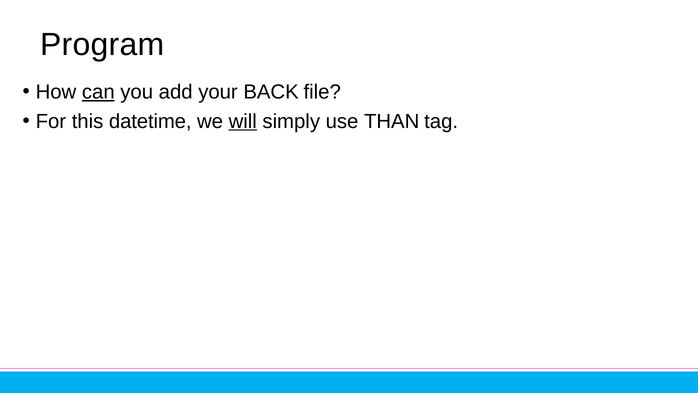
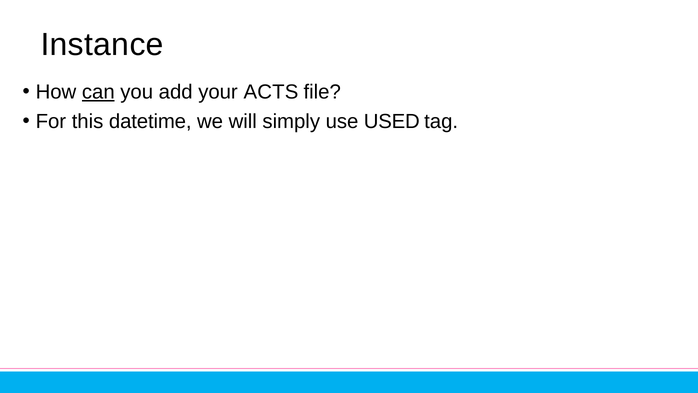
Program: Program -> Instance
BACK: BACK -> ACTS
will underline: present -> none
THAN: THAN -> USED
